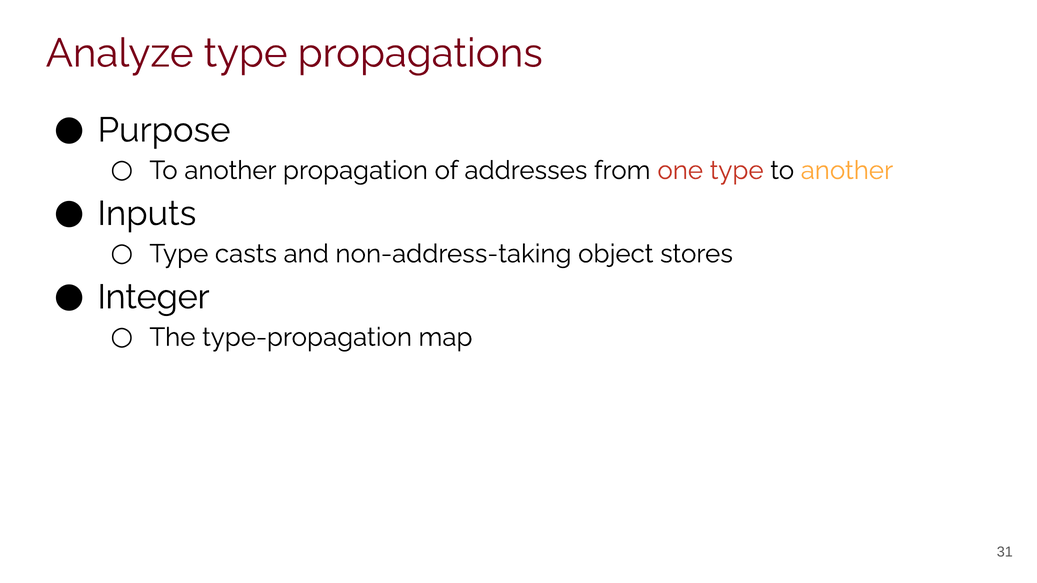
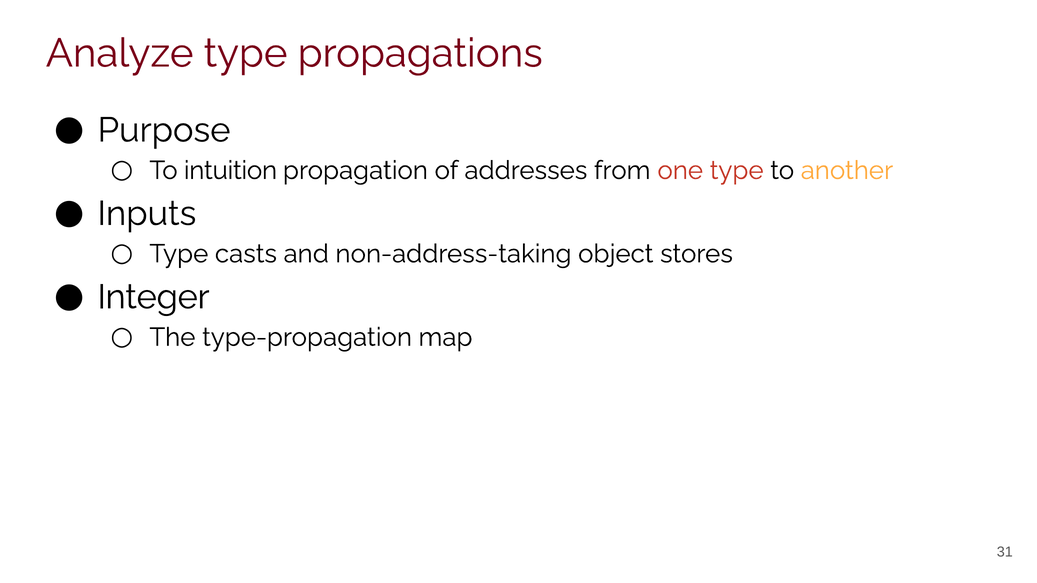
another at (230, 171): another -> intuition
